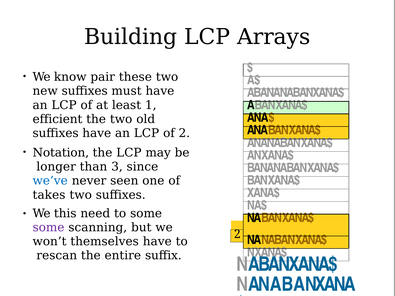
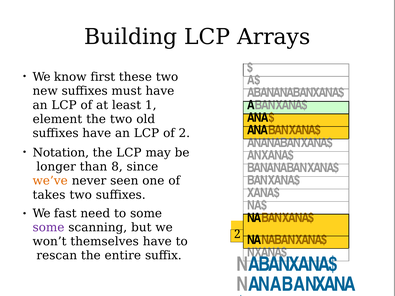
pair: pair -> first
efficient: efficient -> element
3: 3 -> 8
we’ve colour: blue -> orange
this: this -> fast
